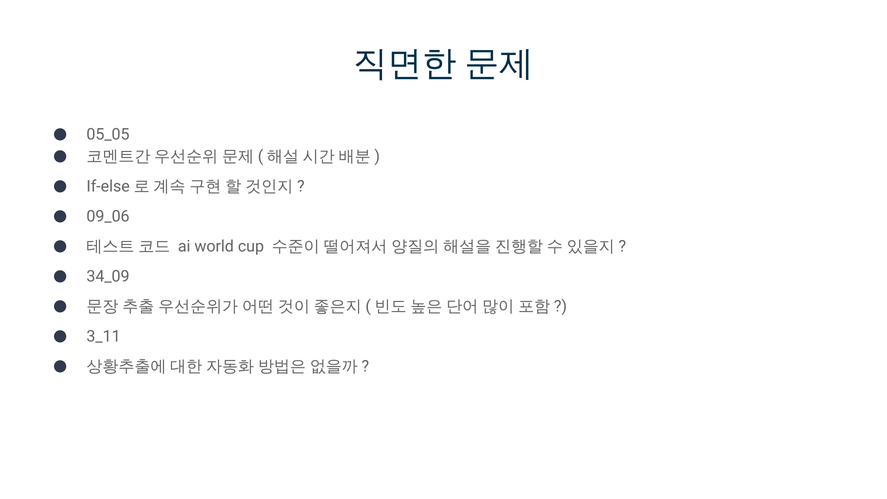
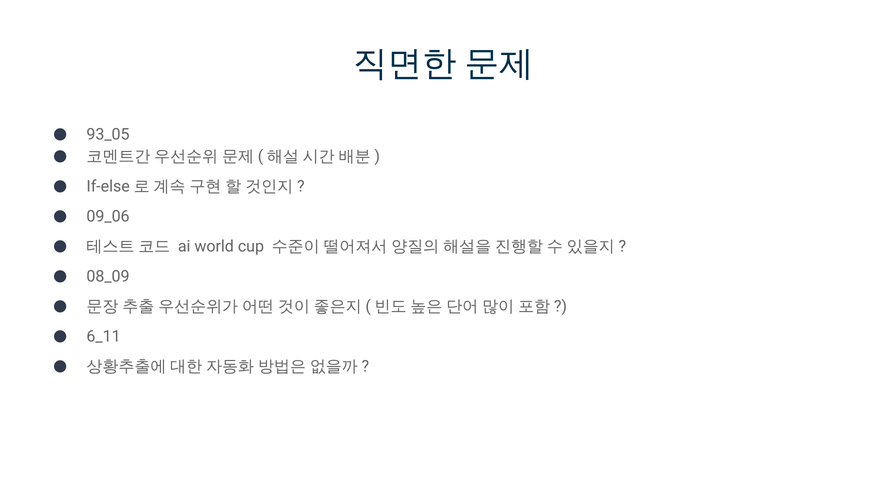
05_05: 05_05 -> 93_05
34_09: 34_09 -> 08_09
3_11: 3_11 -> 6_11
